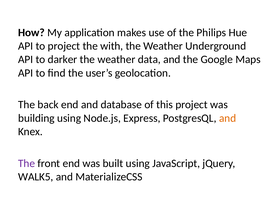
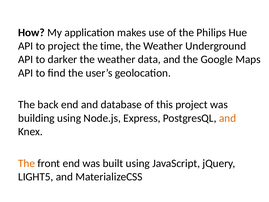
with: with -> time
The at (27, 163) colour: purple -> orange
WALK5: WALK5 -> LIGHT5
